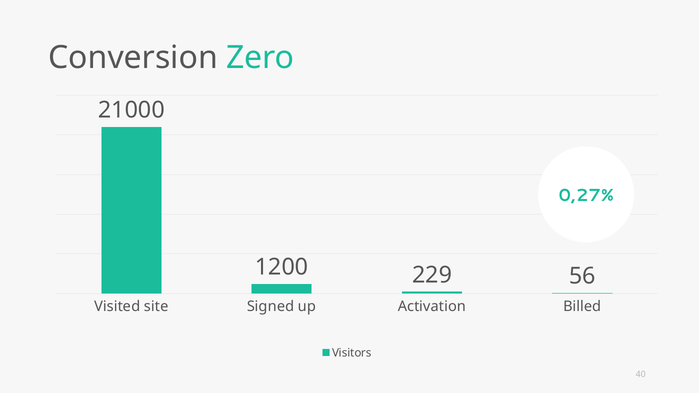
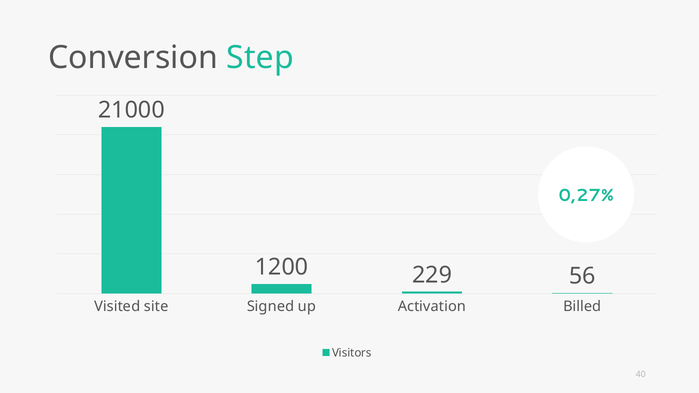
Zero: Zero -> Step
